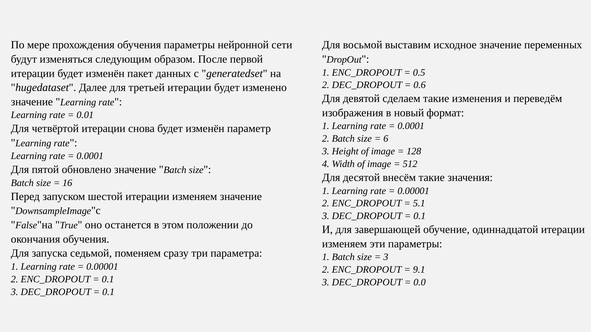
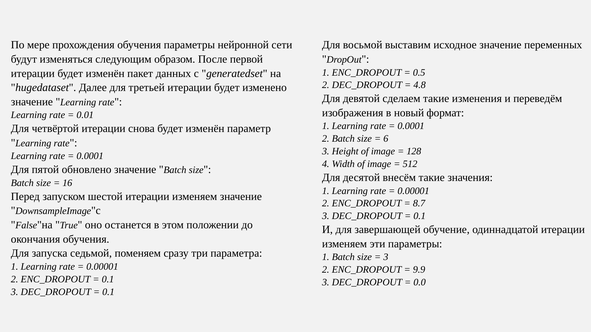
0.6: 0.6 -> 4.8
5.1: 5.1 -> 8.7
9.1: 9.1 -> 9.9
